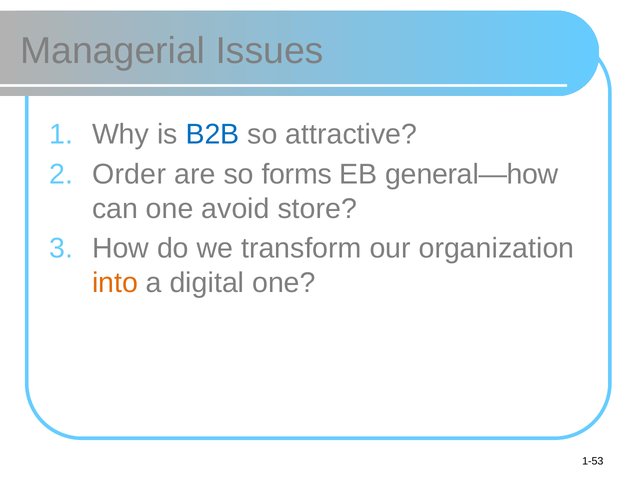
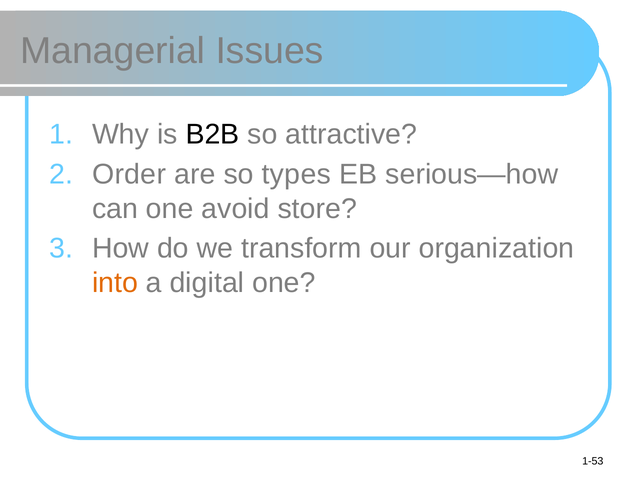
B2B colour: blue -> black
forms: forms -> types
general—how: general—how -> serious—how
